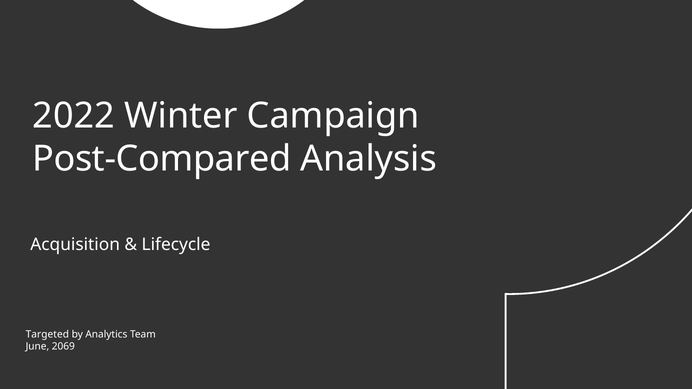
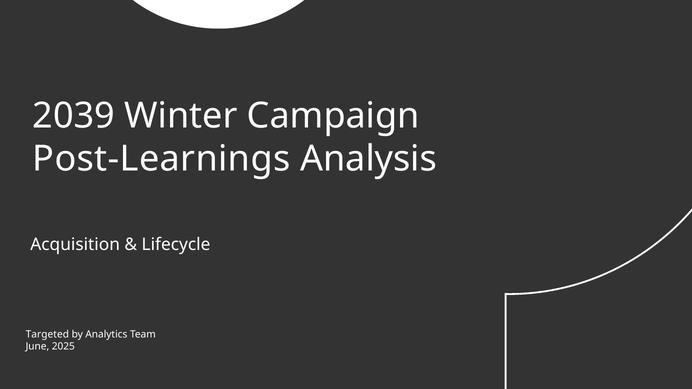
2022: 2022 -> 2039
Post-Compared: Post-Compared -> Post-Learnings
2069: 2069 -> 2025
